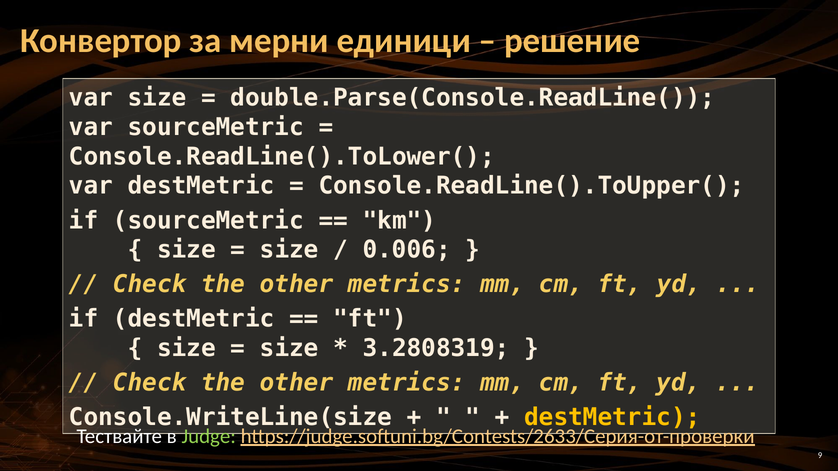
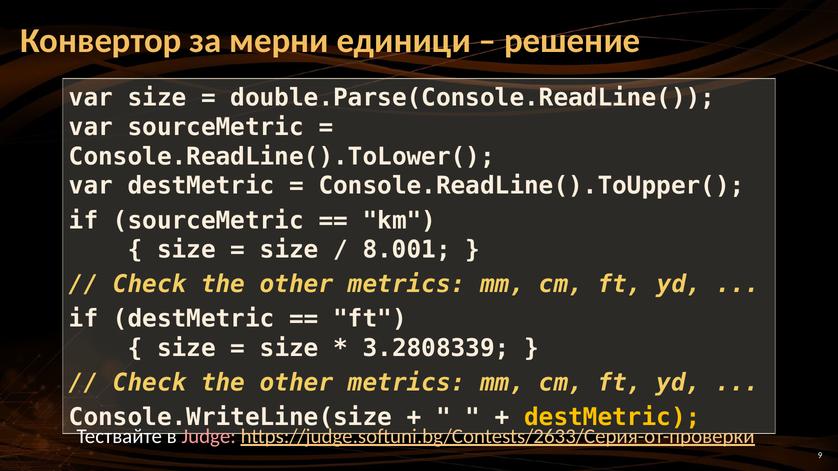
0.006: 0.006 -> 8.001
3.2808319: 3.2808319 -> 3.2808339
Judge colour: light green -> pink
